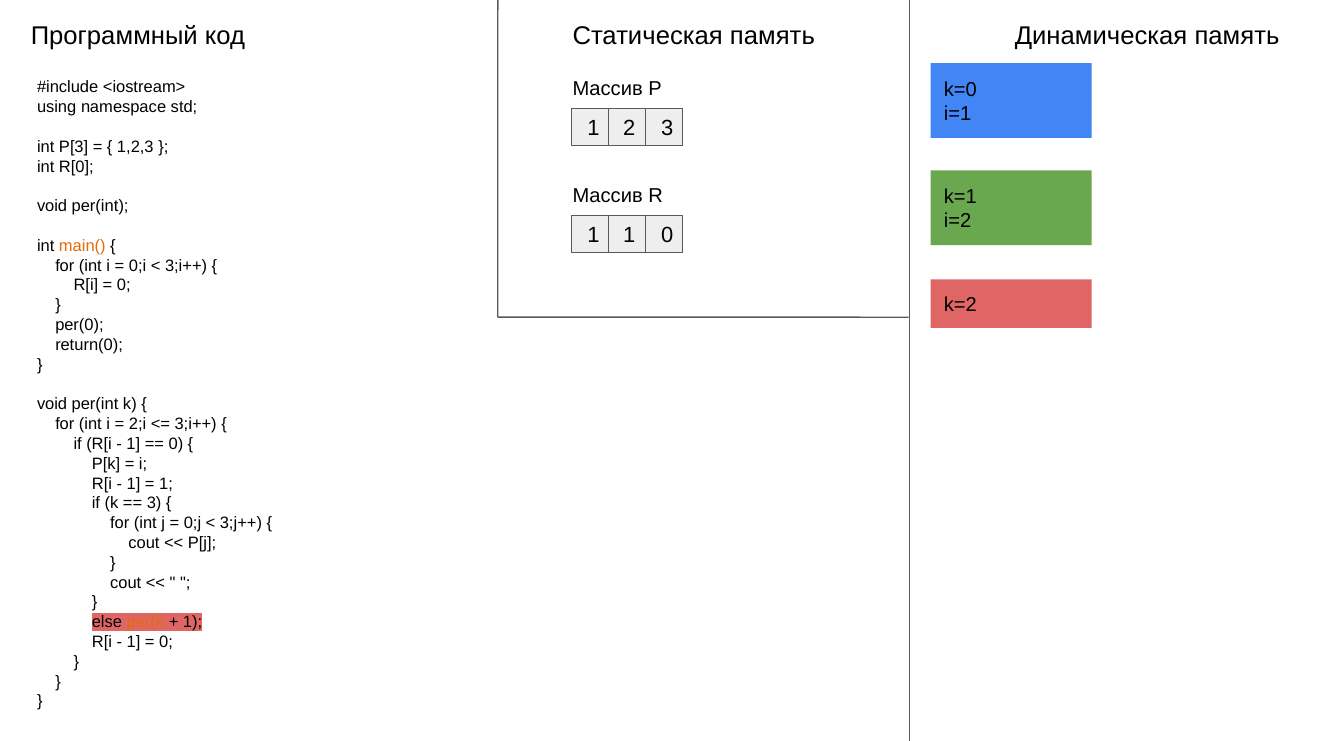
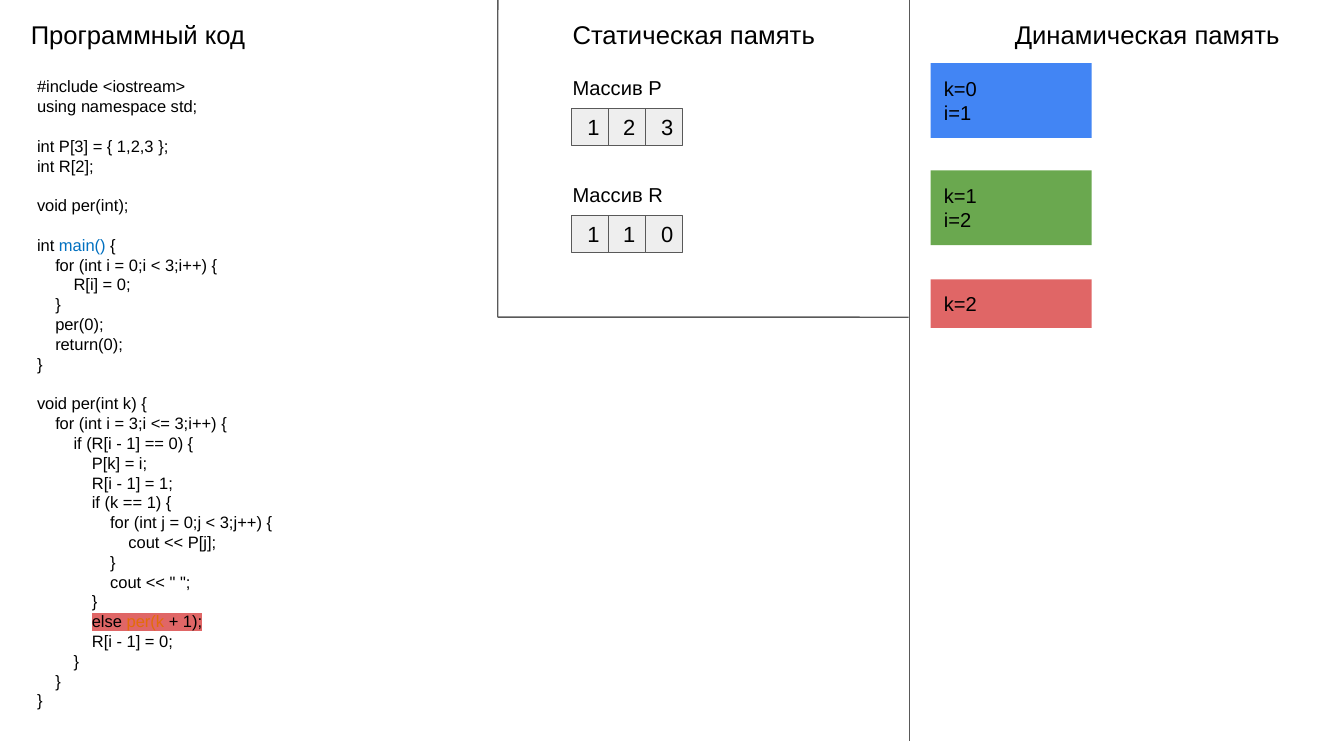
R[0: R[0 -> R[2
main( colour: orange -> blue
2;i: 2;i -> 3;i
3 at (154, 504): 3 -> 1
